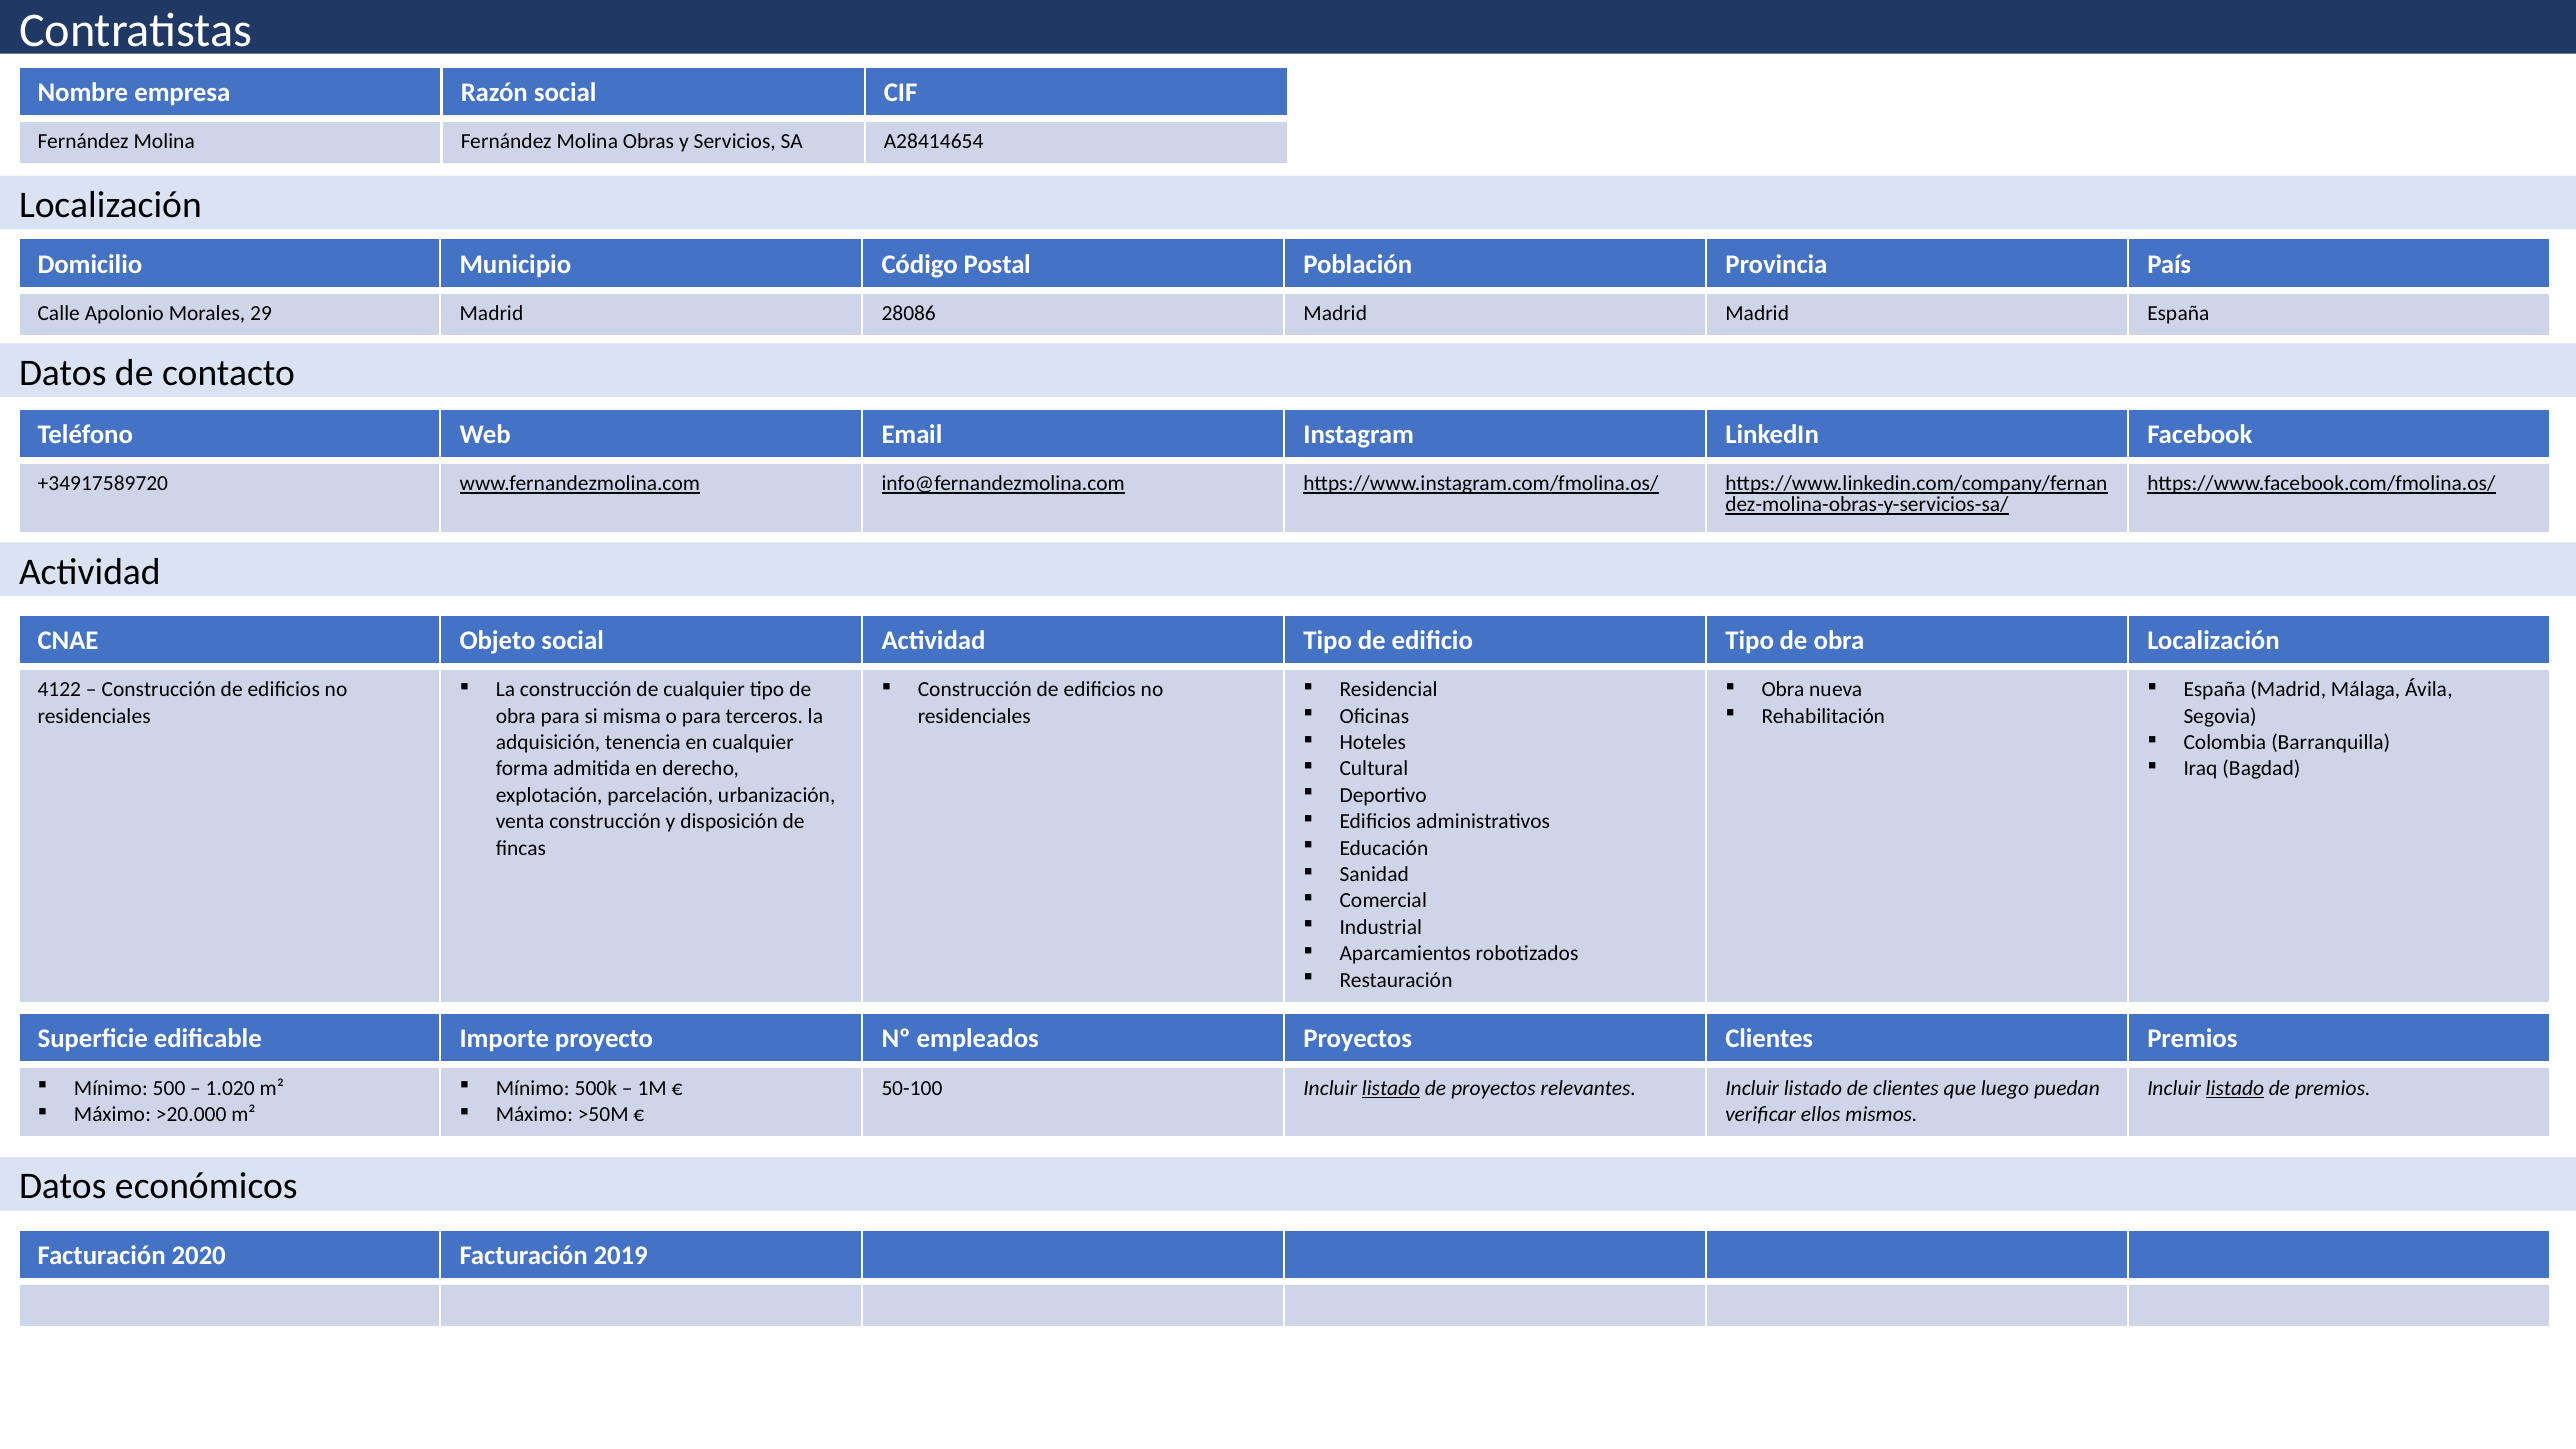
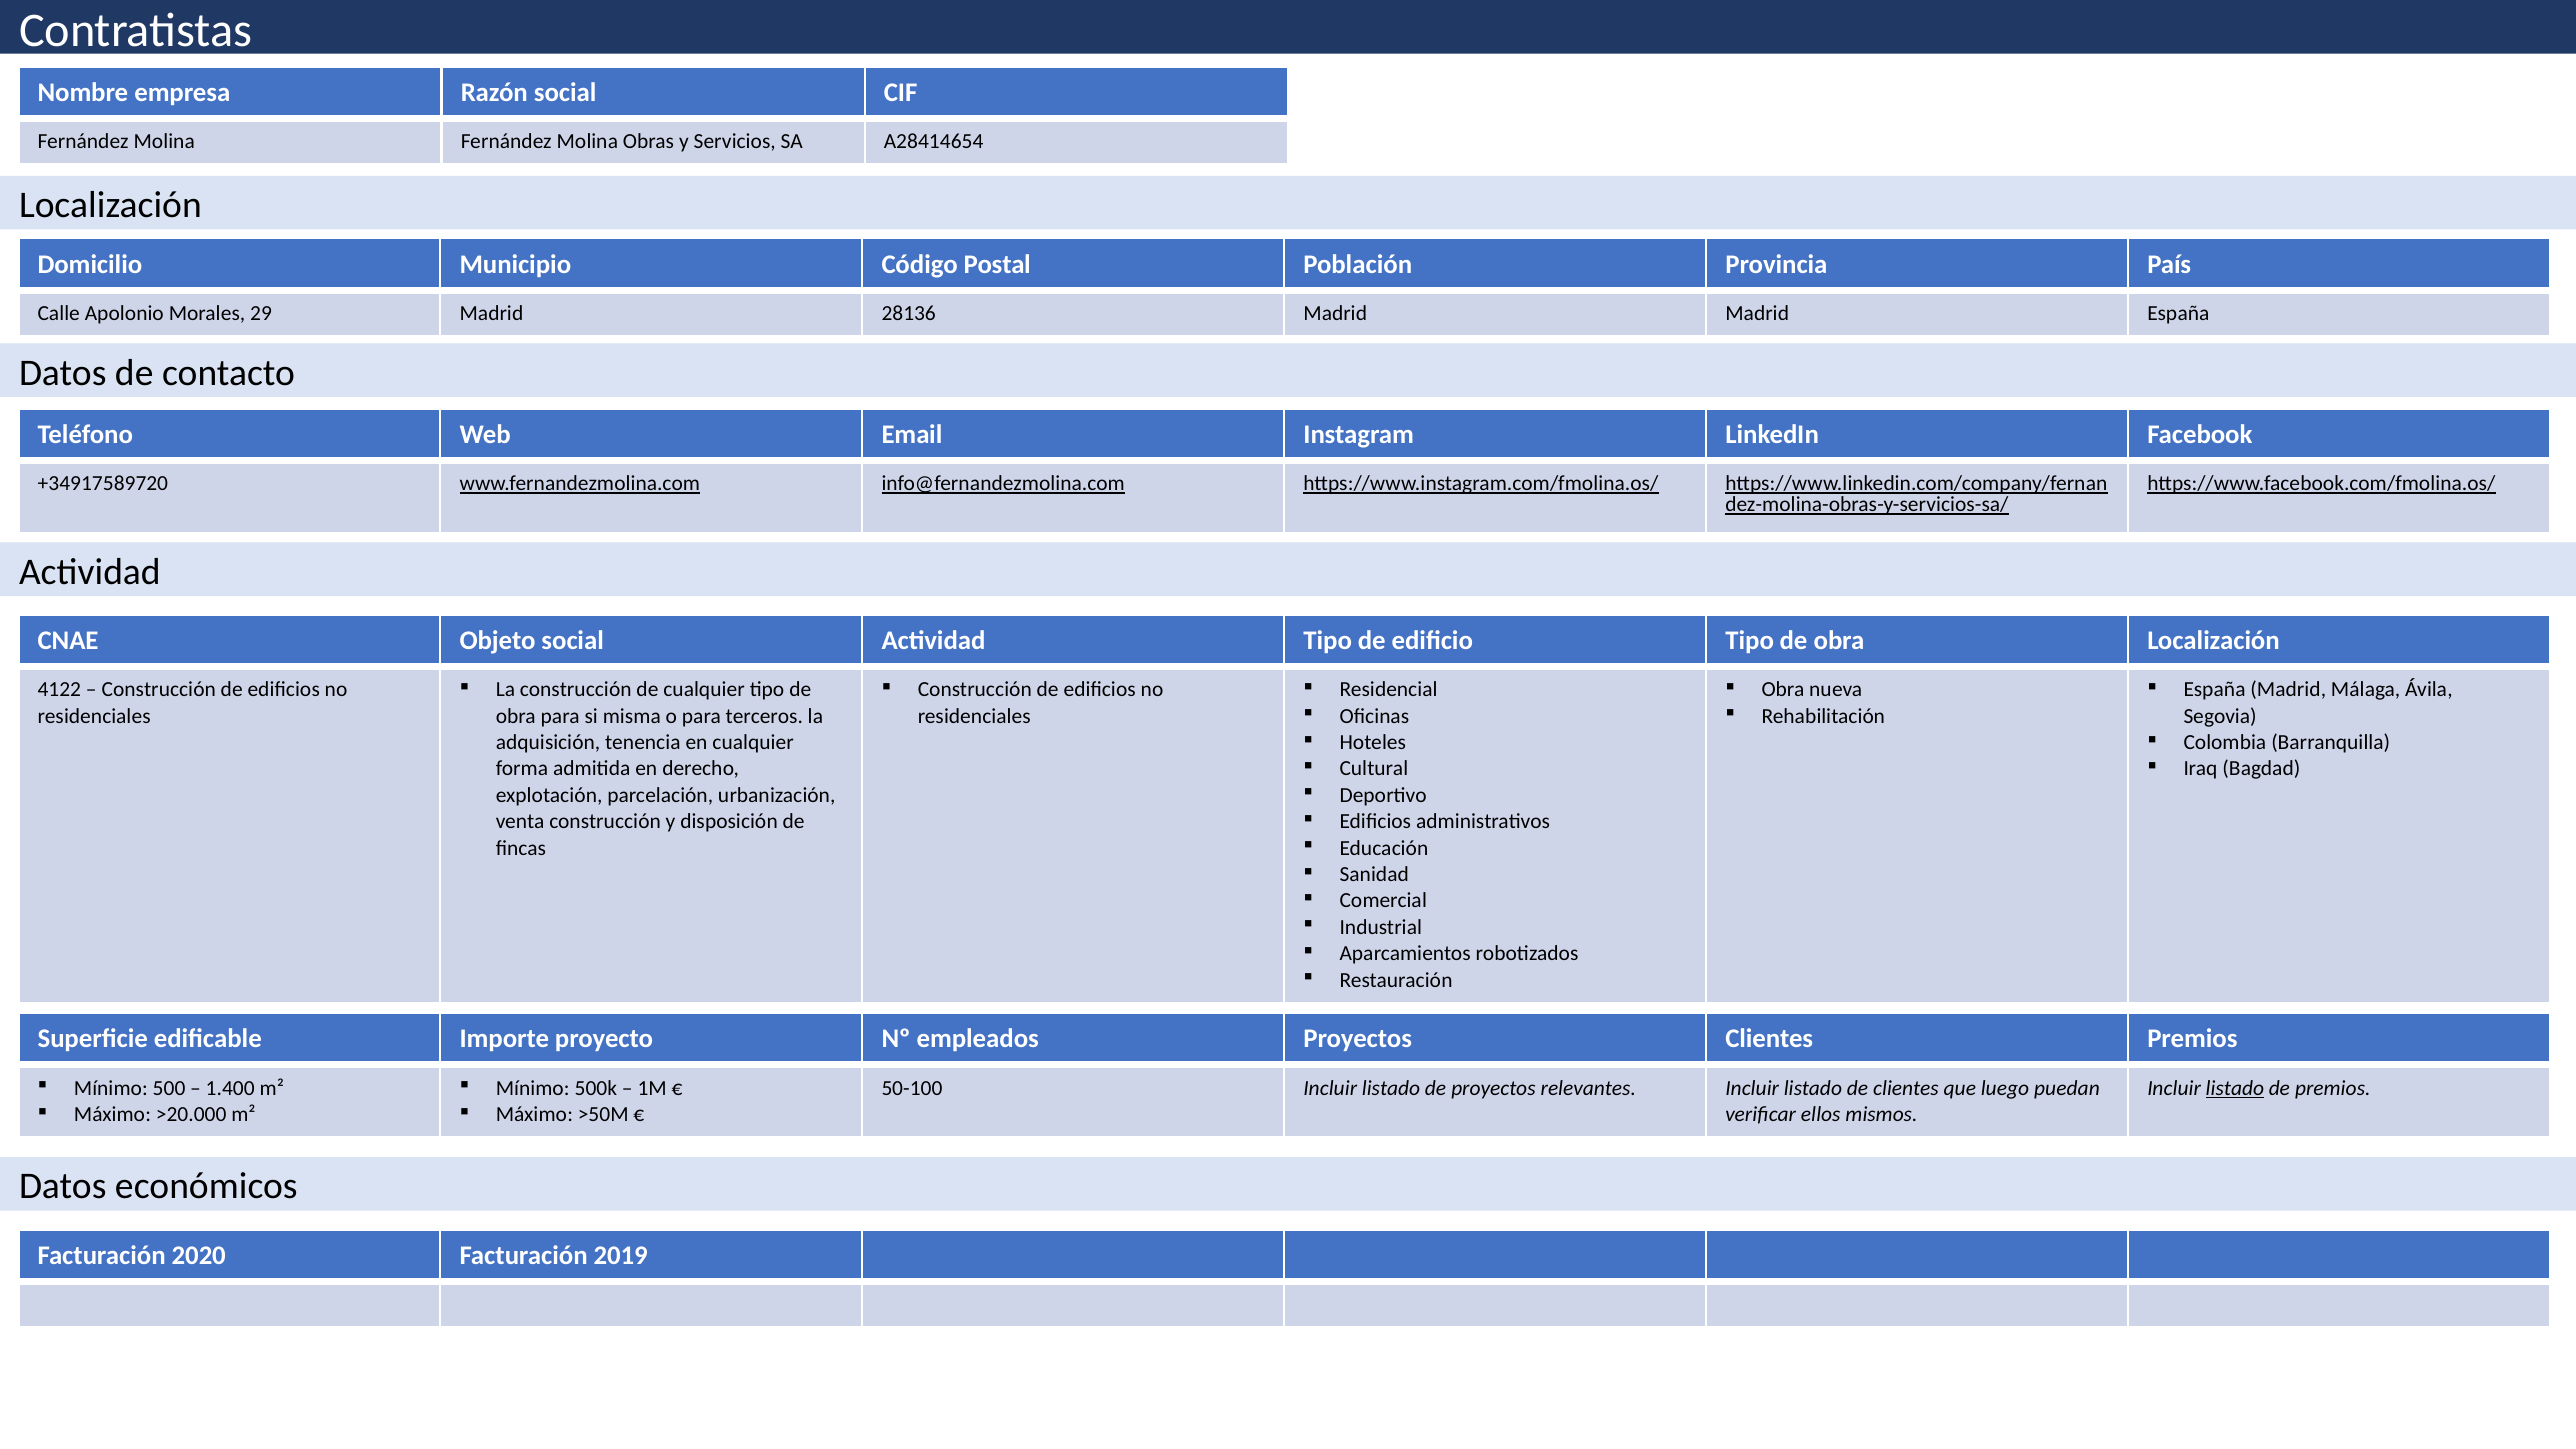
28086: 28086 -> 28136
1.020: 1.020 -> 1.400
listado at (1391, 1088) underline: present -> none
